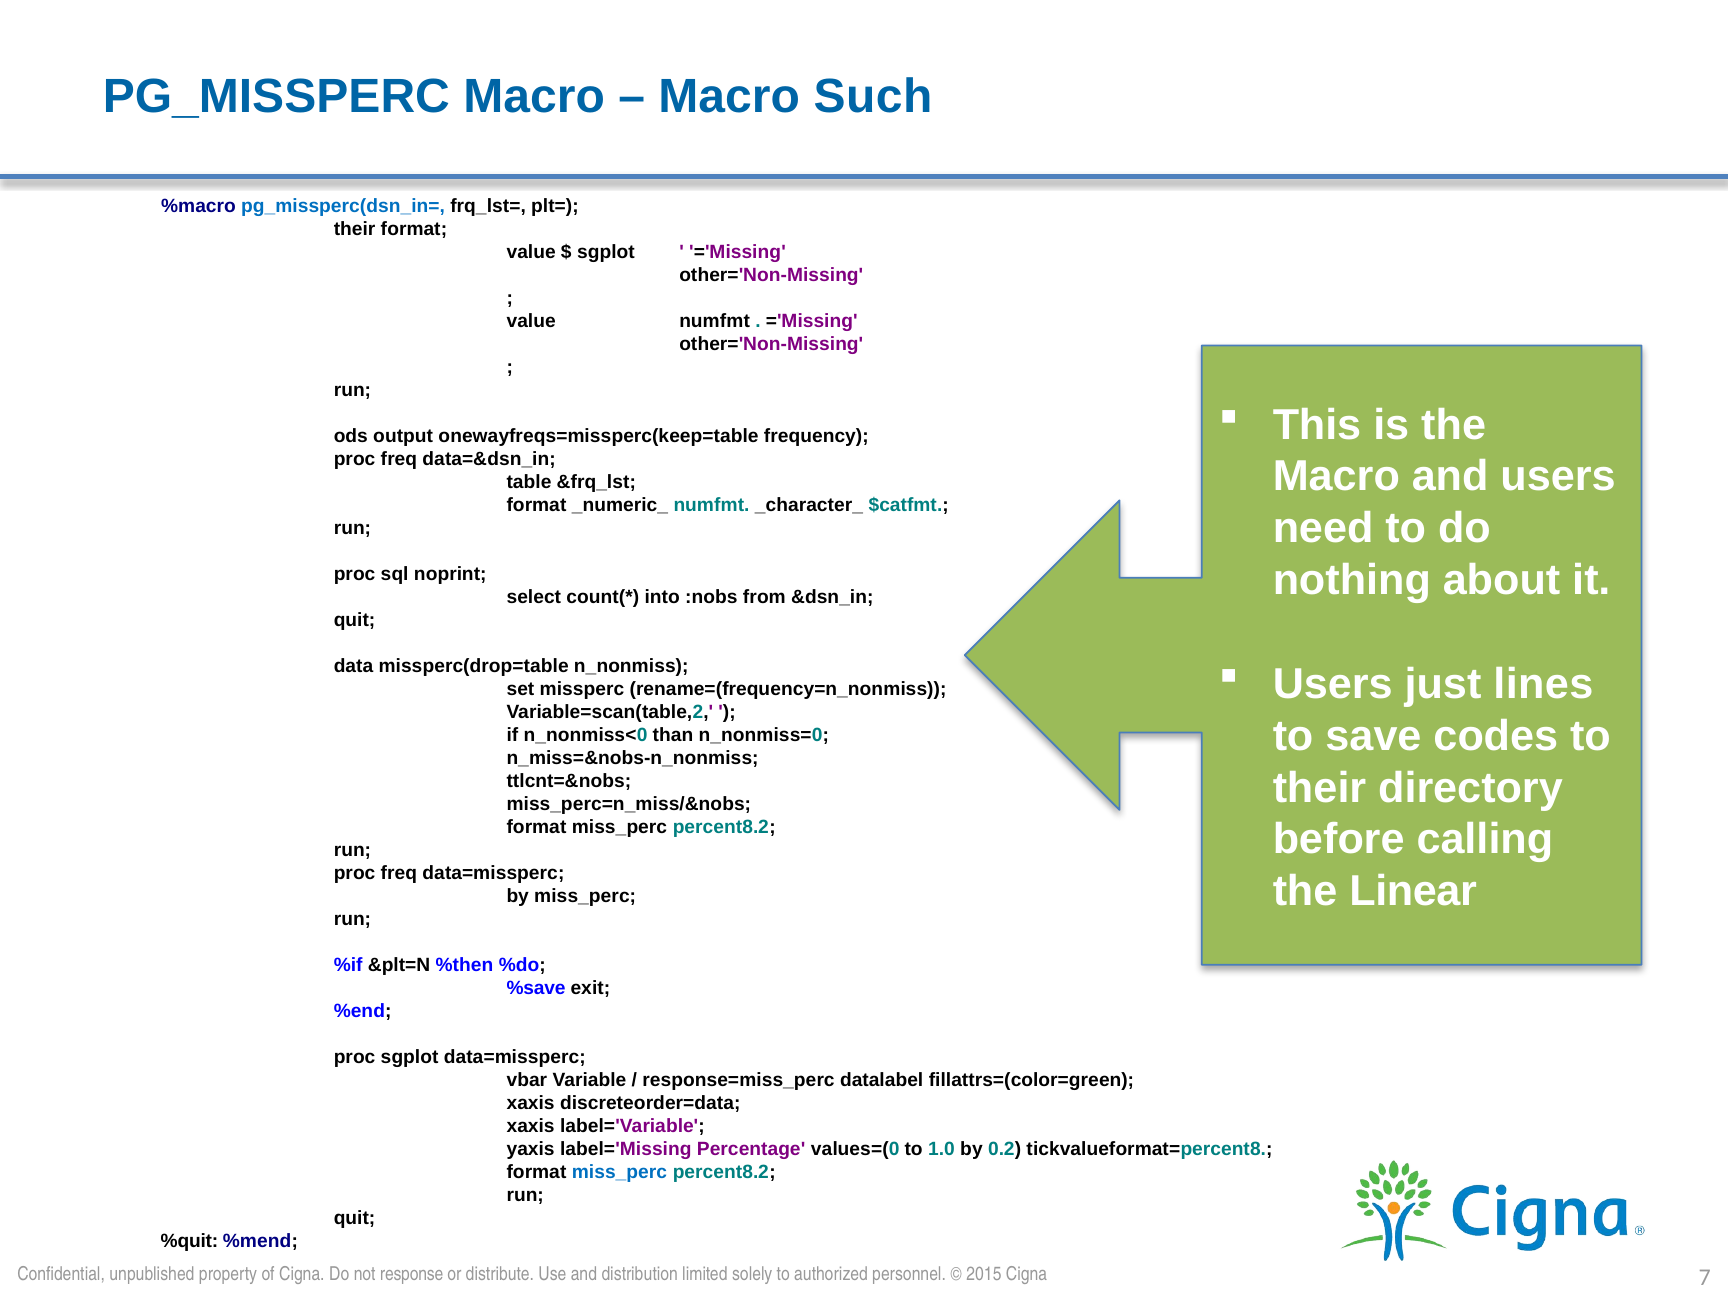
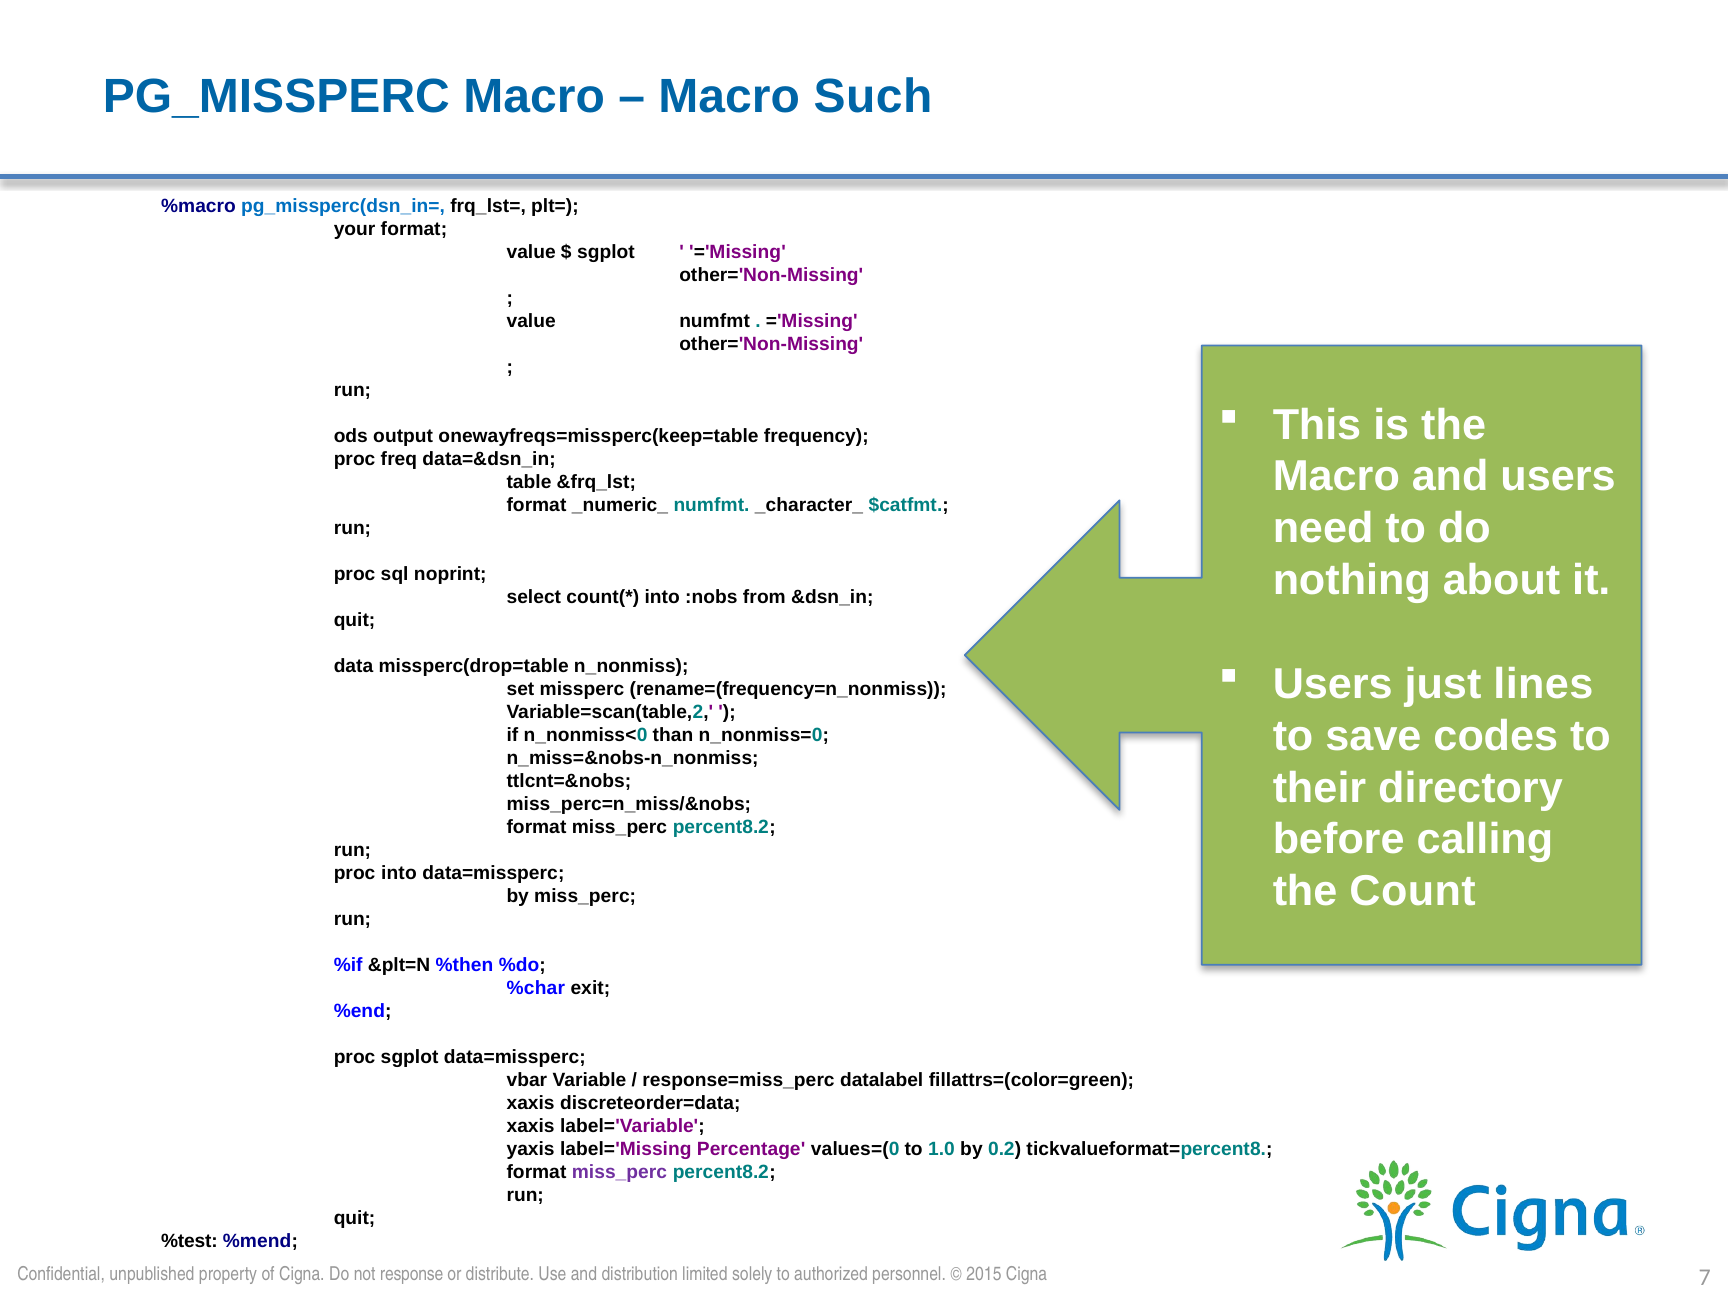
their at (355, 229): their -> your
freq at (399, 873): freq -> into
Linear: Linear -> Count
%save: %save -> %char
miss_perc at (619, 1172) colour: blue -> purple
%quit: %quit -> %test
